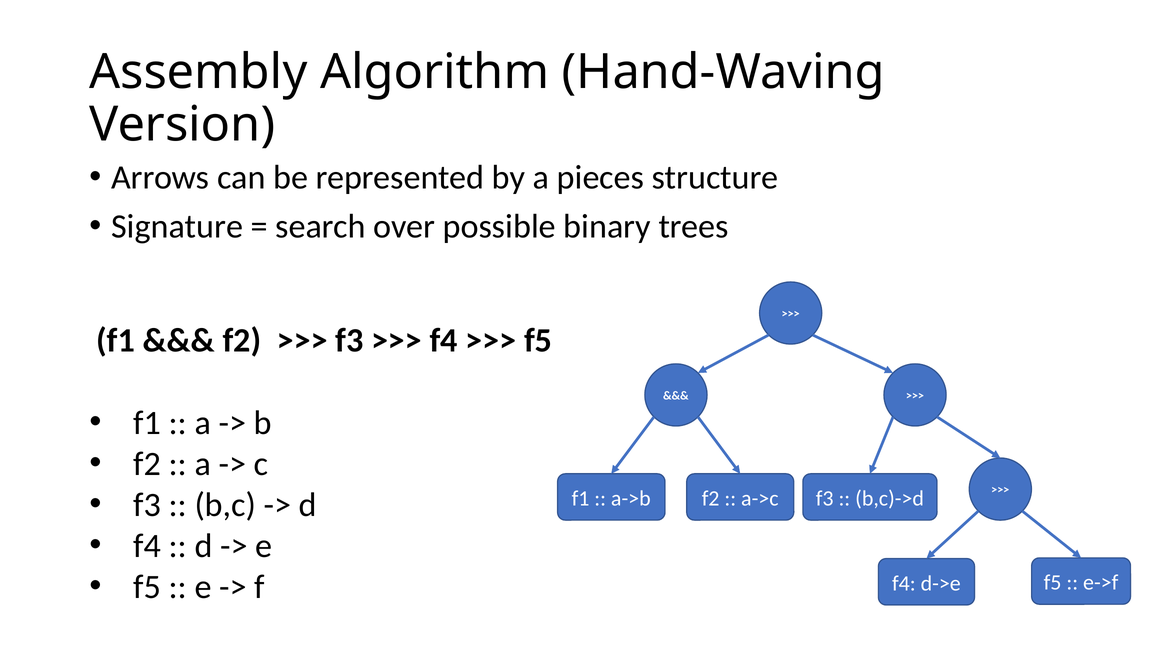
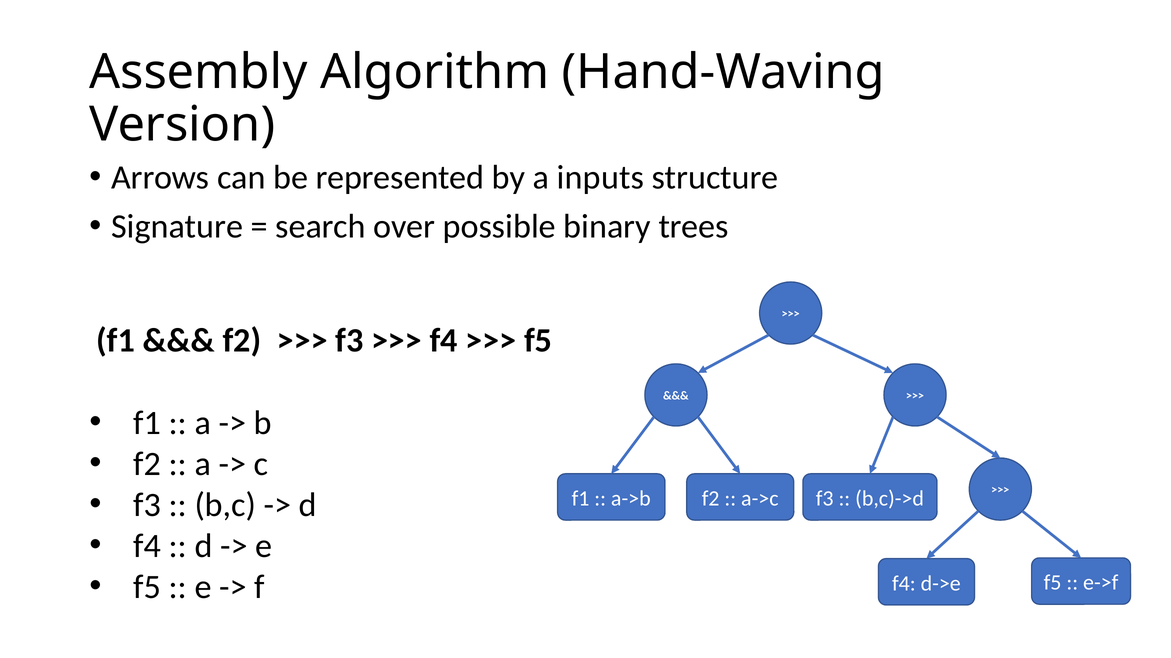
pieces: pieces -> inputs
